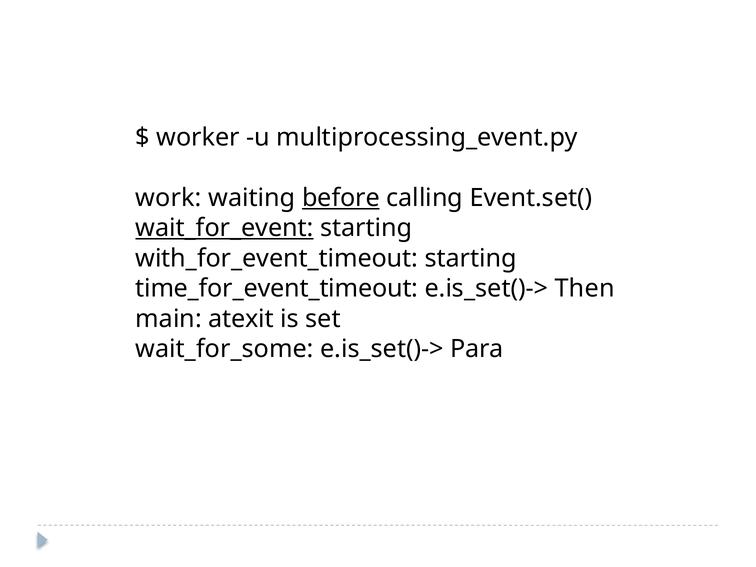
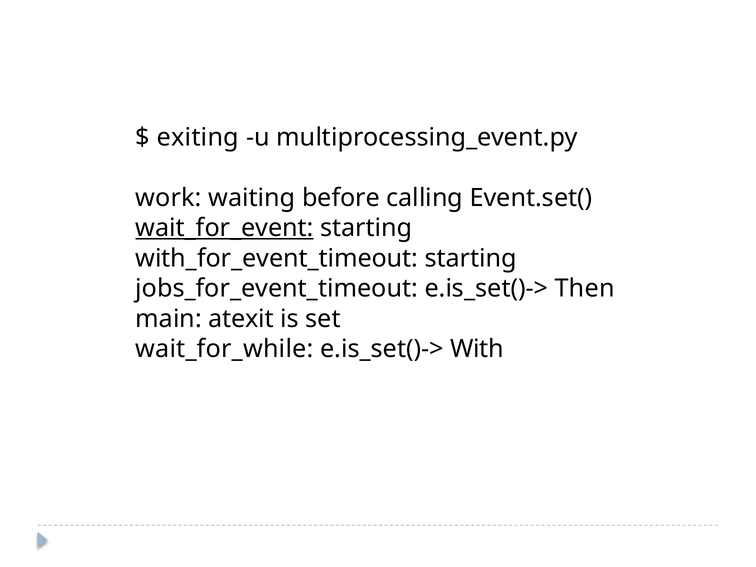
worker: worker -> exiting
before underline: present -> none
time_for_event_timeout: time_for_event_timeout -> jobs_for_event_timeout
wait_for_some: wait_for_some -> wait_for_while
Para: Para -> With
